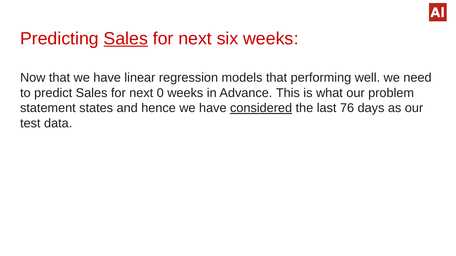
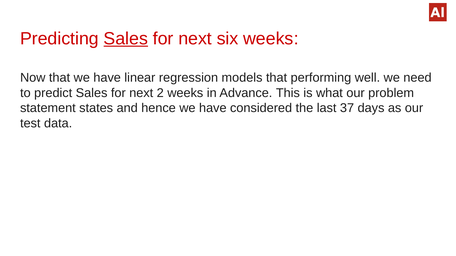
0: 0 -> 2
considered underline: present -> none
76: 76 -> 37
